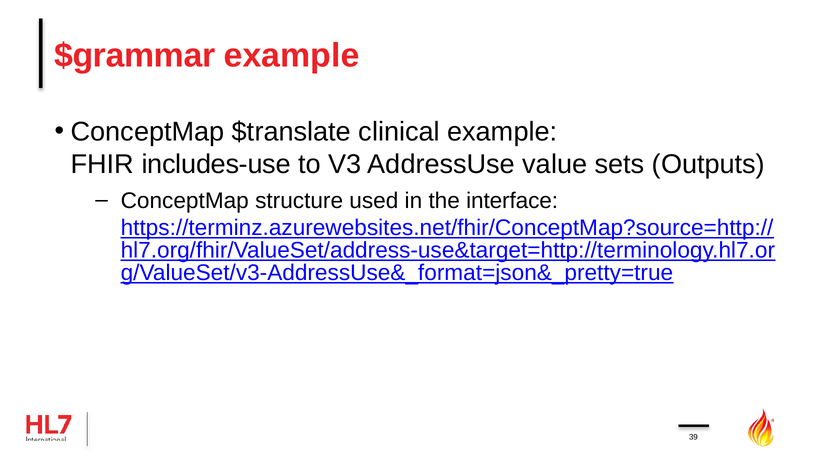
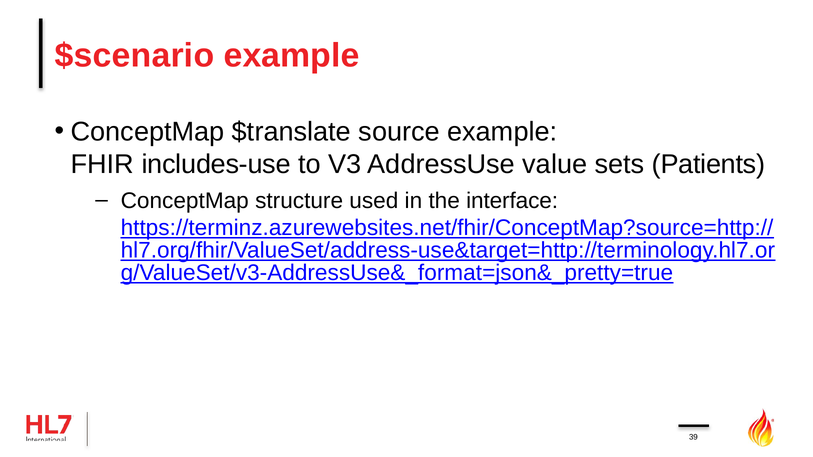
$grammar: $grammar -> $scenario
clinical: clinical -> source
Outputs: Outputs -> Patients
